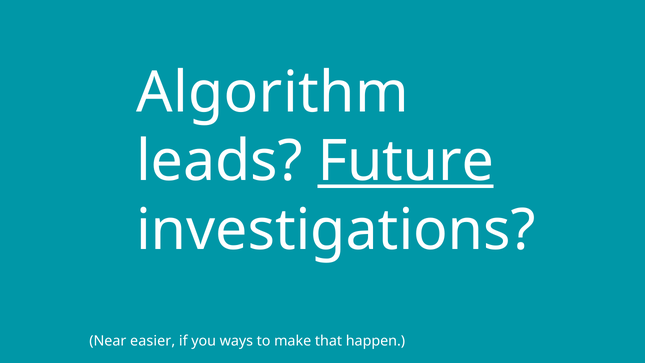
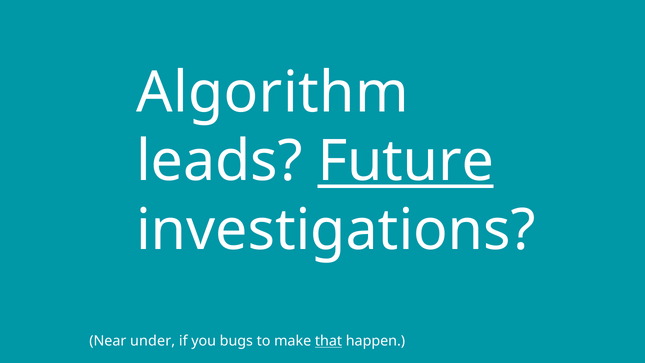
easier: easier -> under
ways: ways -> bugs
that underline: none -> present
